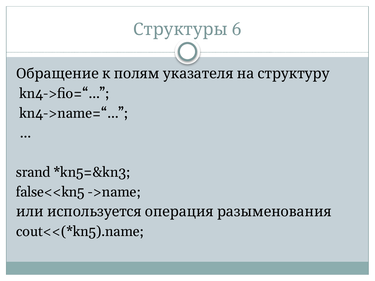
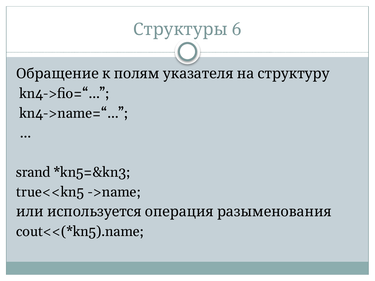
false<<kn5: false<<kn5 -> true<<kn5
